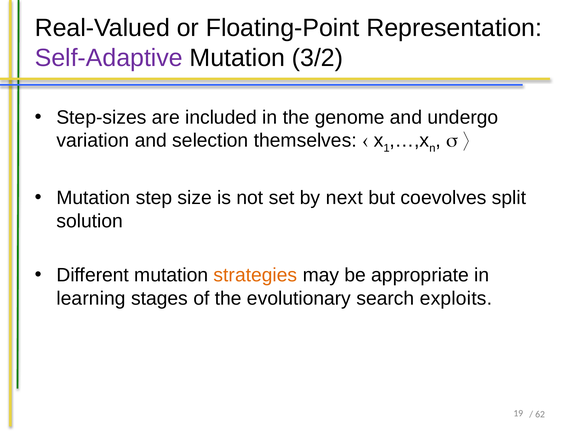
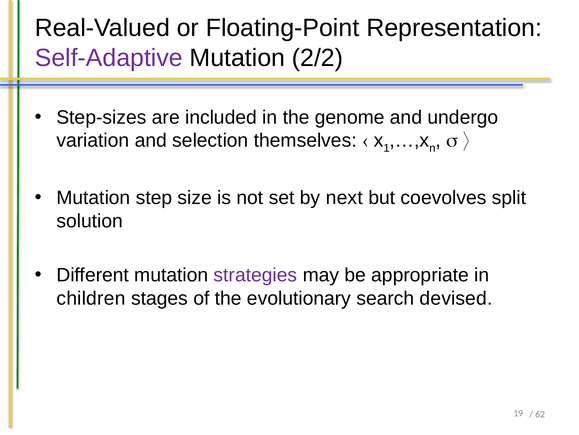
3/2: 3/2 -> 2/2
strategies colour: orange -> purple
learning: learning -> children
exploits: exploits -> devised
